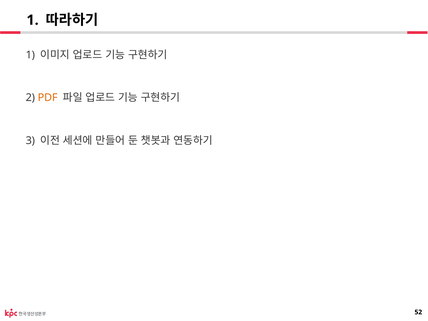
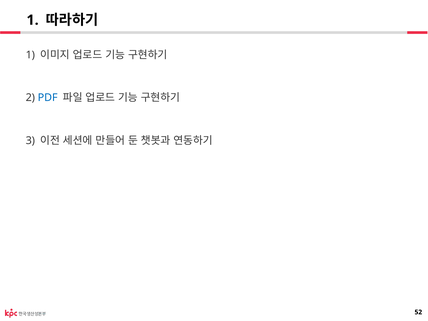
PDF colour: orange -> blue
